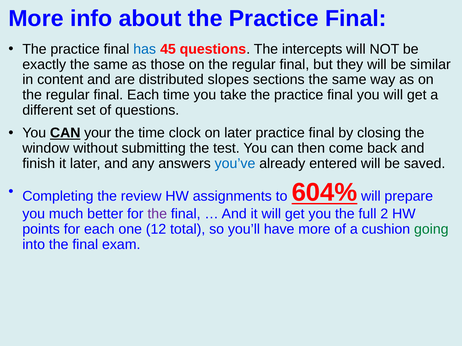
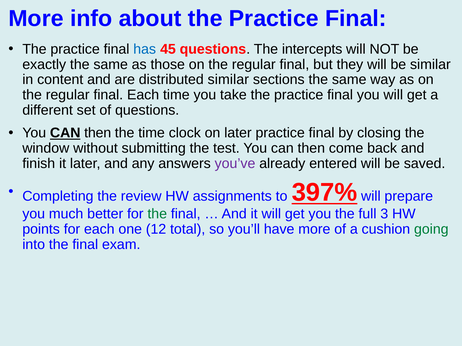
distributed slopes: slopes -> similar
your at (98, 133): your -> then
you’ve colour: blue -> purple
604%: 604% -> 397%
the at (157, 214) colour: purple -> green
2: 2 -> 3
